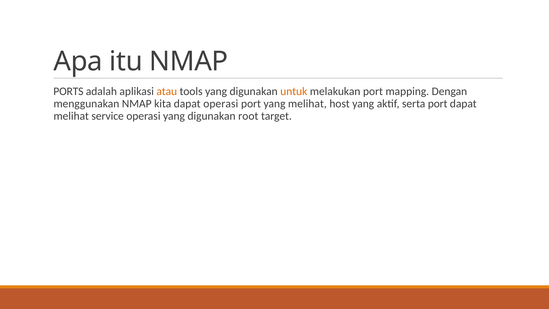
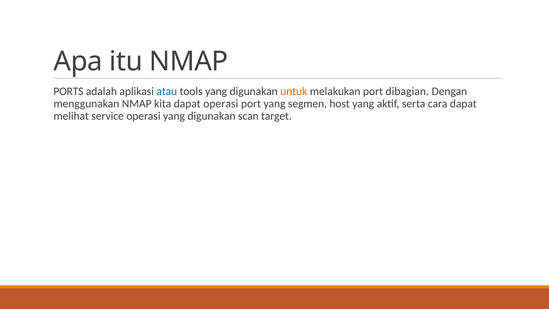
atau colour: orange -> blue
mapping: mapping -> dibagian
yang melihat: melihat -> segmen
serta port: port -> cara
root: root -> scan
